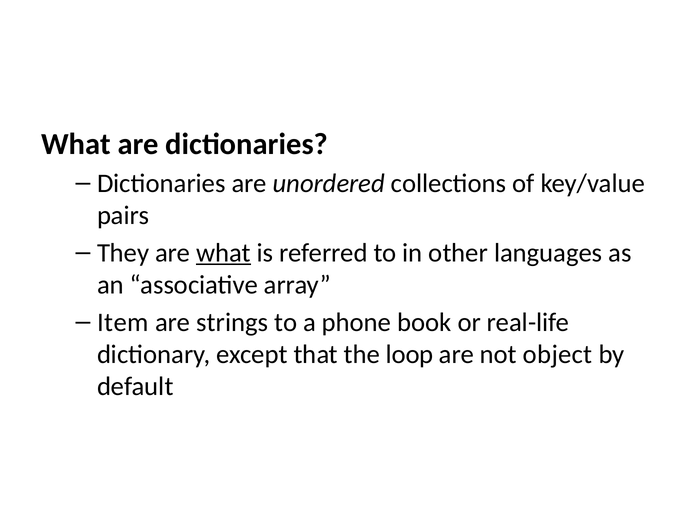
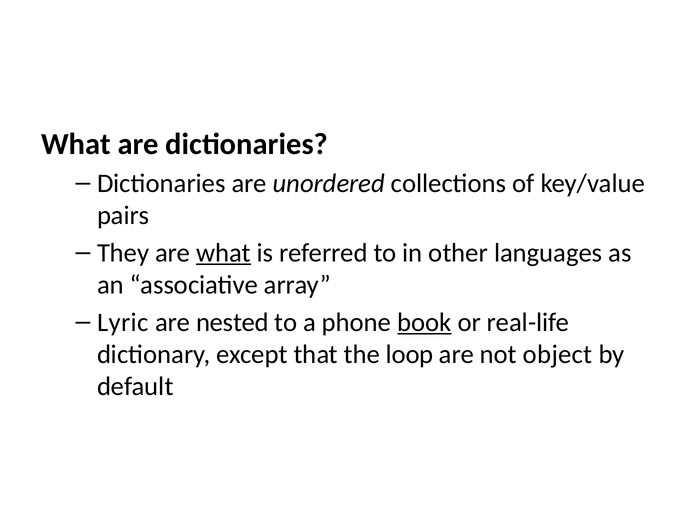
Item: Item -> Lyric
strings: strings -> nested
book underline: none -> present
